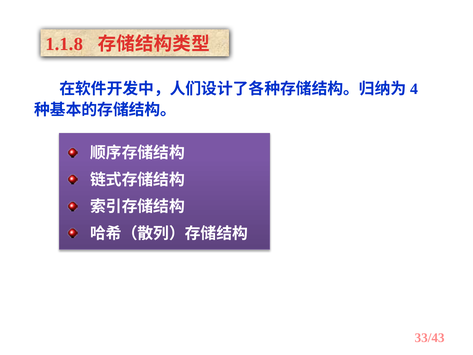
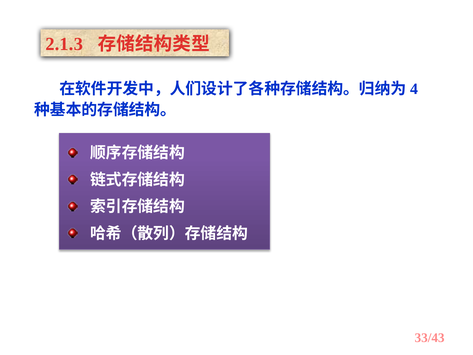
1.1.8: 1.1.8 -> 2.1.3
